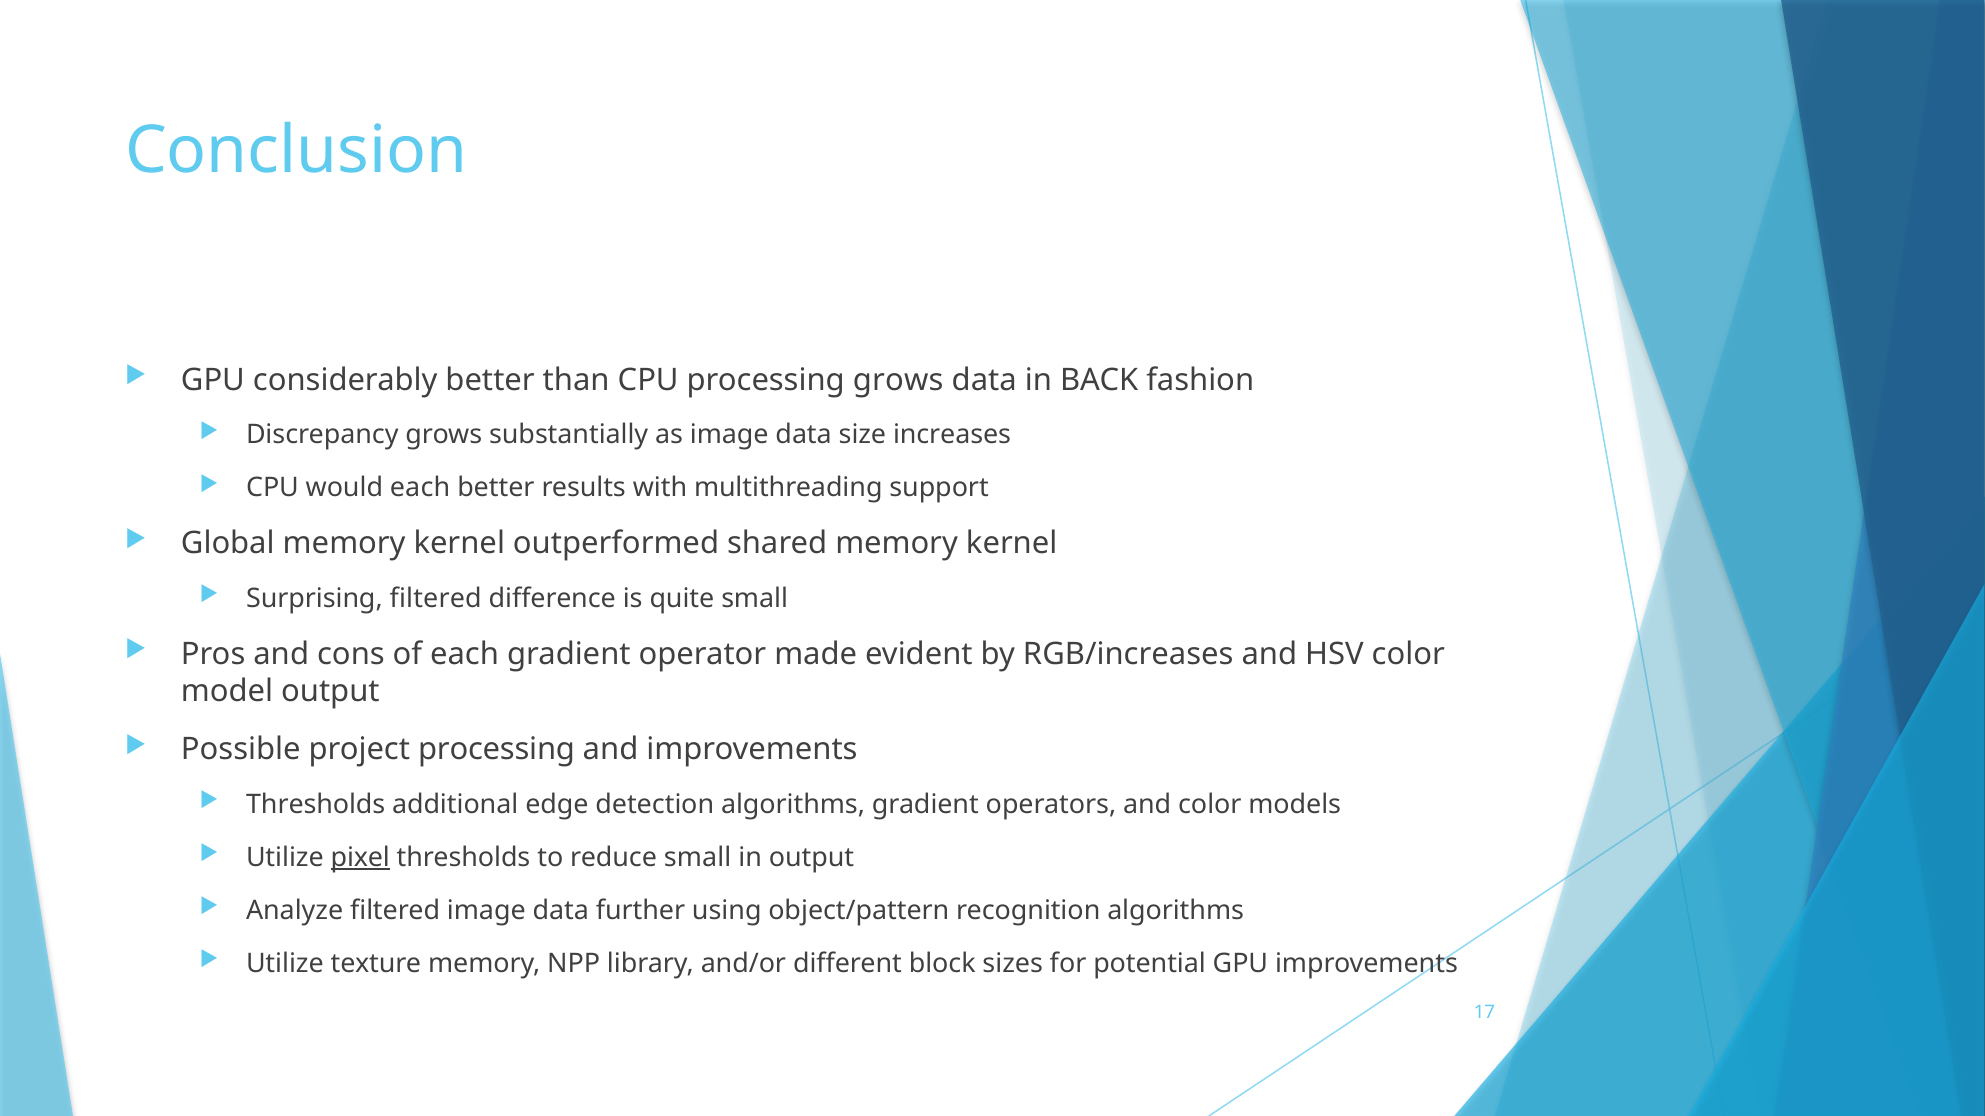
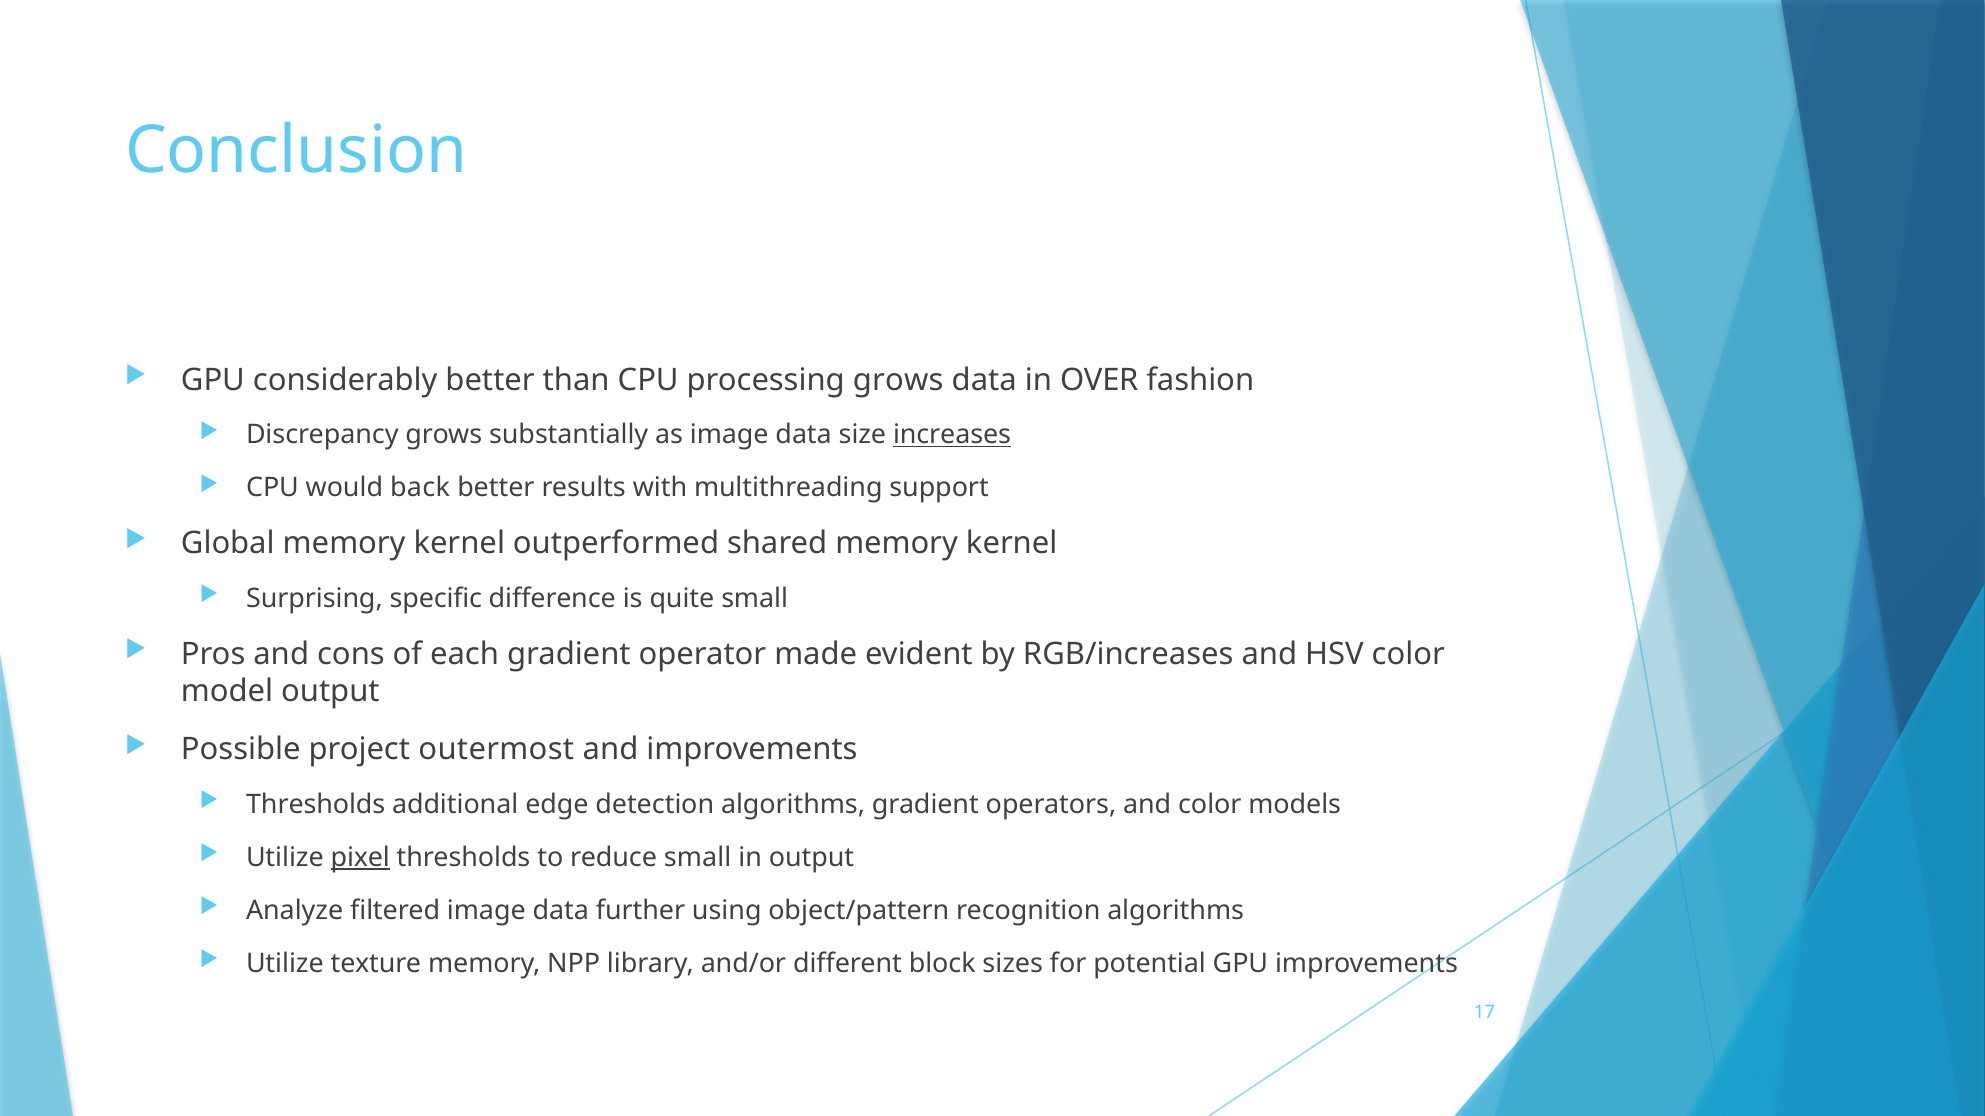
BACK: BACK -> OVER
increases underline: none -> present
would each: each -> back
Surprising filtered: filtered -> specific
project processing: processing -> outermost
